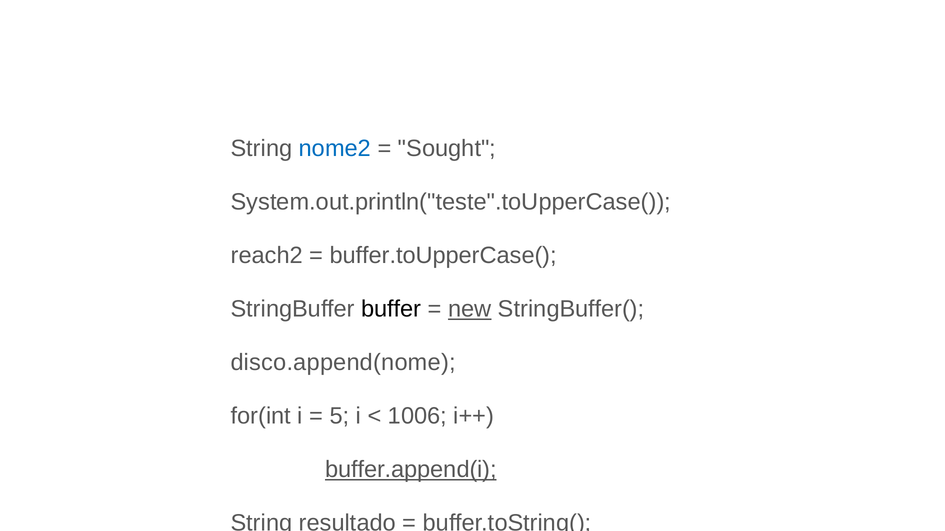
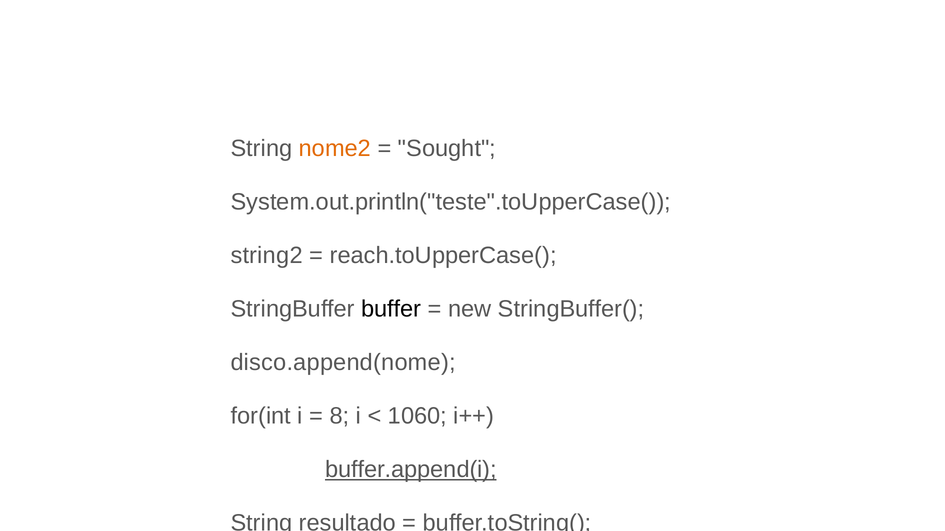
nome2 colour: blue -> orange
reach2: reach2 -> string2
buffer.toUpperCase(: buffer.toUpperCase( -> reach.toUpperCase(
new underline: present -> none
5: 5 -> 8
1006: 1006 -> 1060
